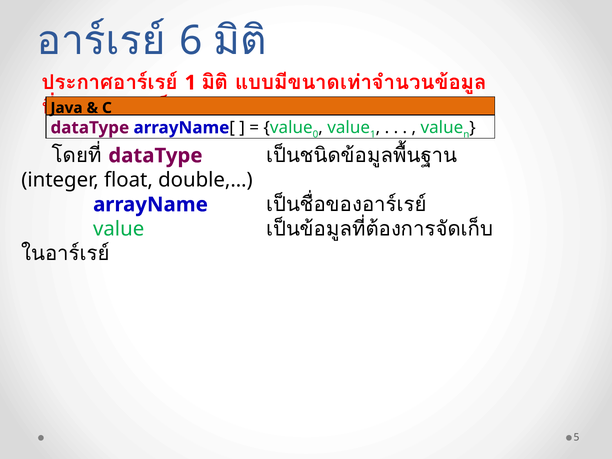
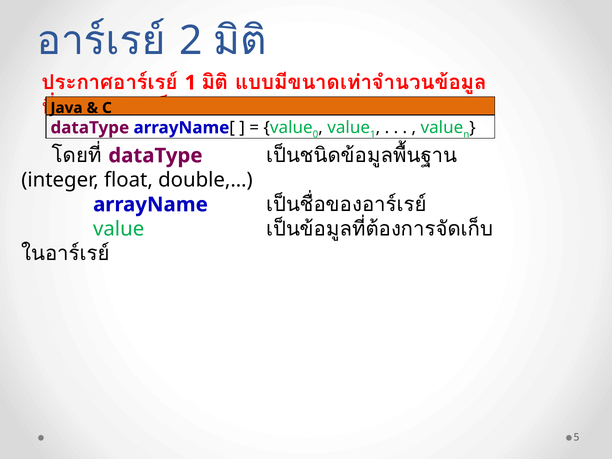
6: 6 -> 2
